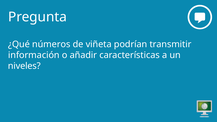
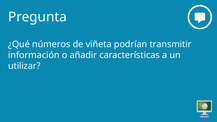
niveles: niveles -> utilizar
